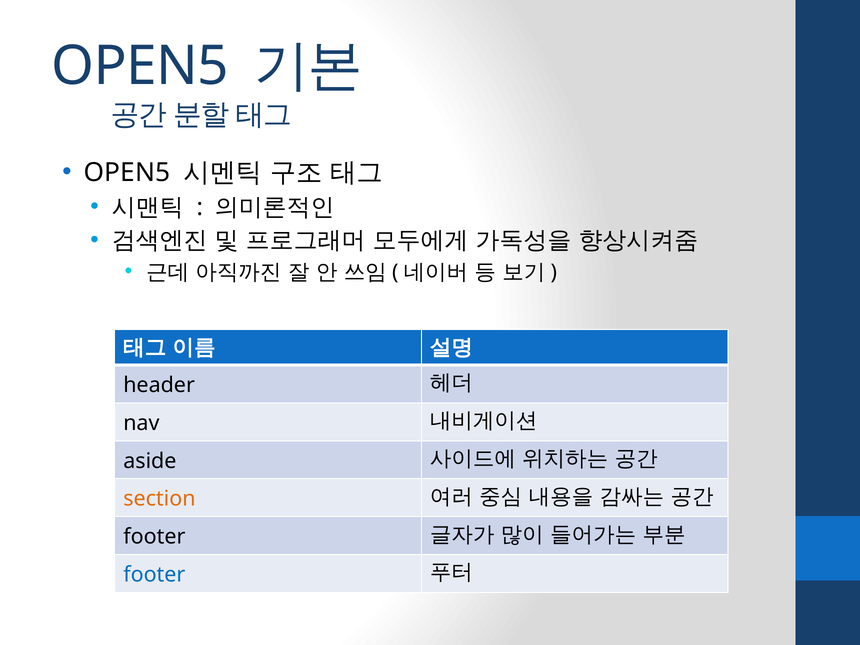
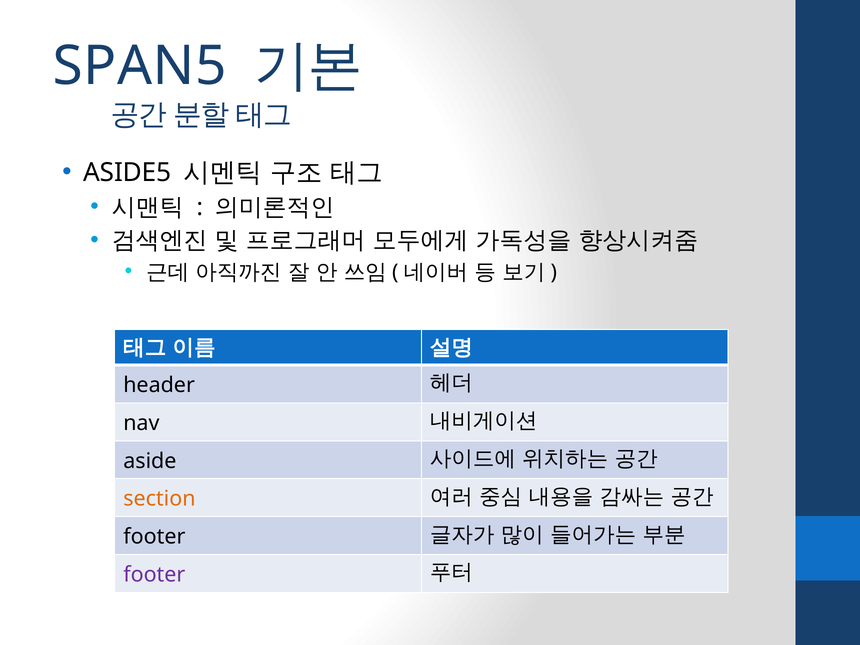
OPEN5 at (140, 66): OPEN5 -> SPAN5
OPEN5 at (127, 172): OPEN5 -> ASIDE5
footer at (154, 575) colour: blue -> purple
